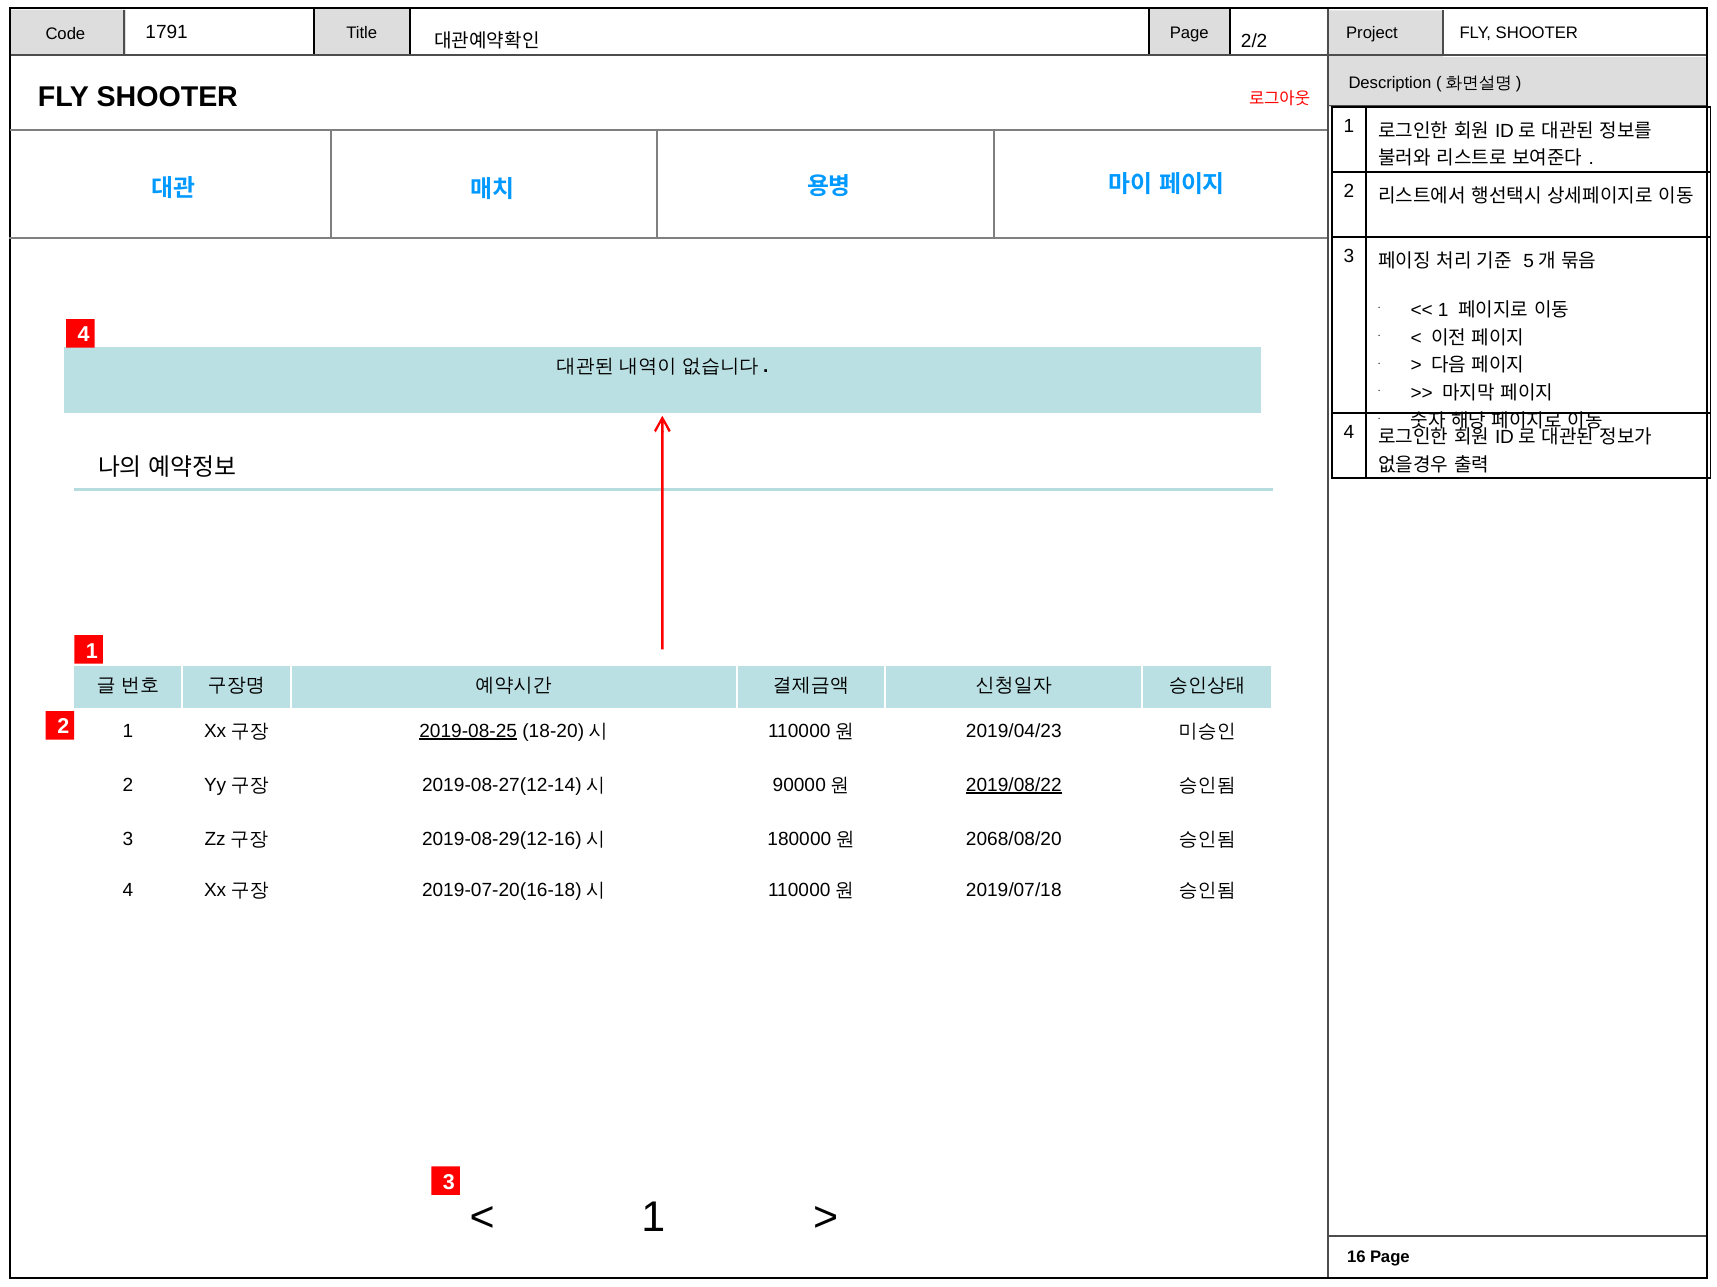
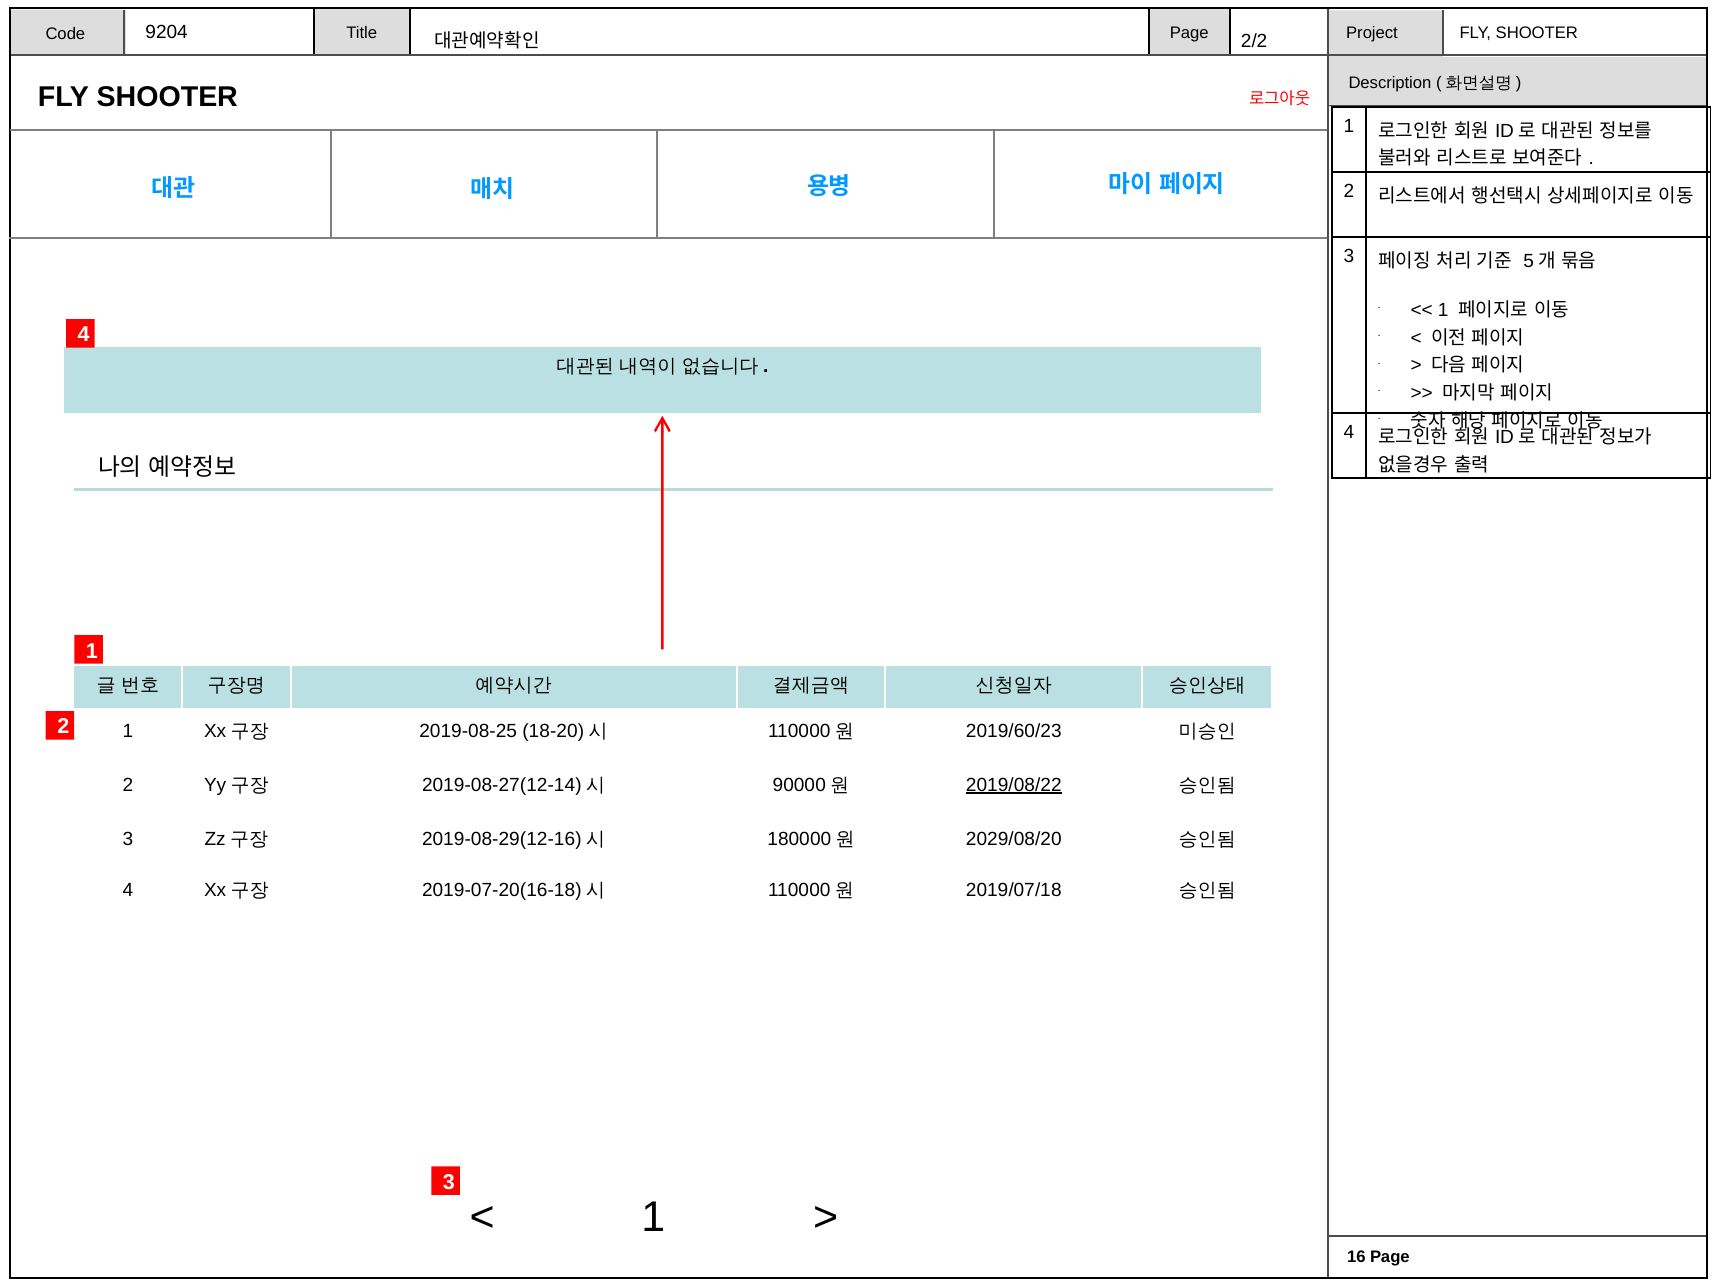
1791: 1791 -> 9204
2019-08-25 underline: present -> none
2019/04/23: 2019/04/23 -> 2019/60/23
2068/08/20: 2068/08/20 -> 2029/08/20
